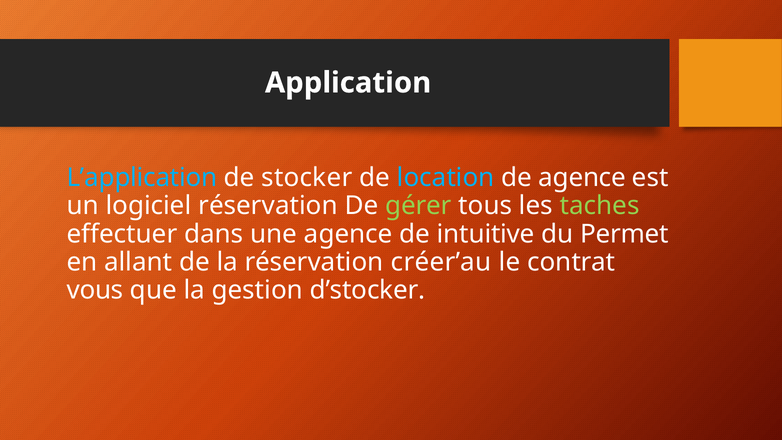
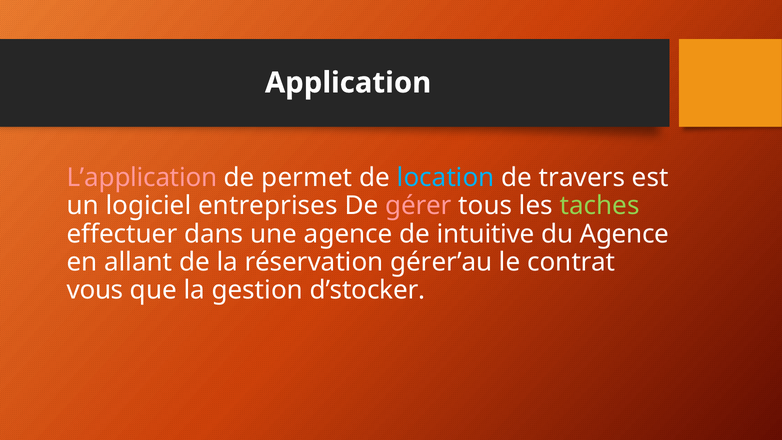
L’application colour: light blue -> pink
stocker: stocker -> permet
de agence: agence -> travers
logiciel réservation: réservation -> entreprises
gérer colour: light green -> pink
du Permet: Permet -> Agence
créer’au: créer’au -> gérer’au
